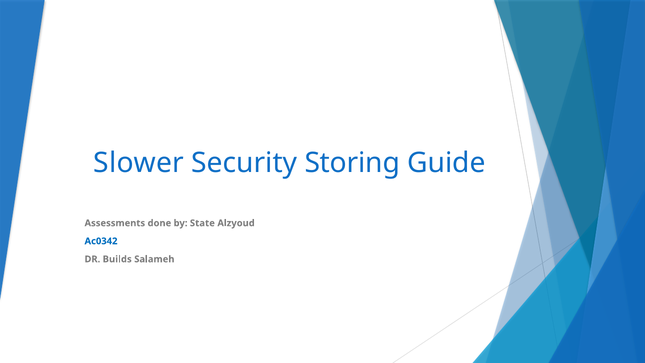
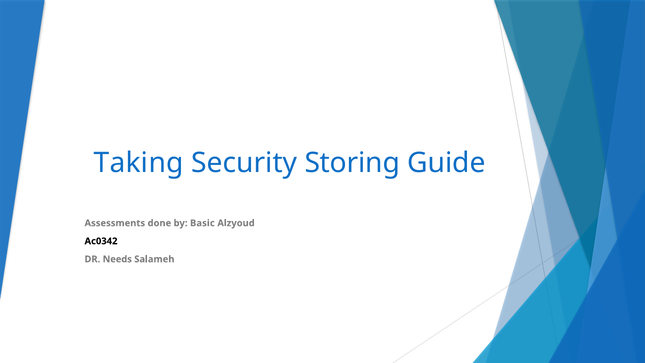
Slower: Slower -> Taking
State: State -> Basic
Ac0342 colour: blue -> black
Builds: Builds -> Needs
